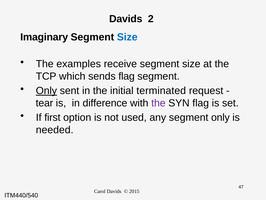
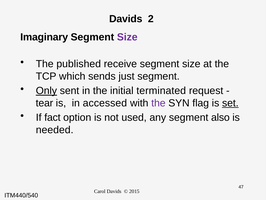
Size at (127, 37) colour: blue -> purple
examples: examples -> published
sends flag: flag -> just
difference: difference -> accessed
set underline: none -> present
first: first -> fact
segment only: only -> also
